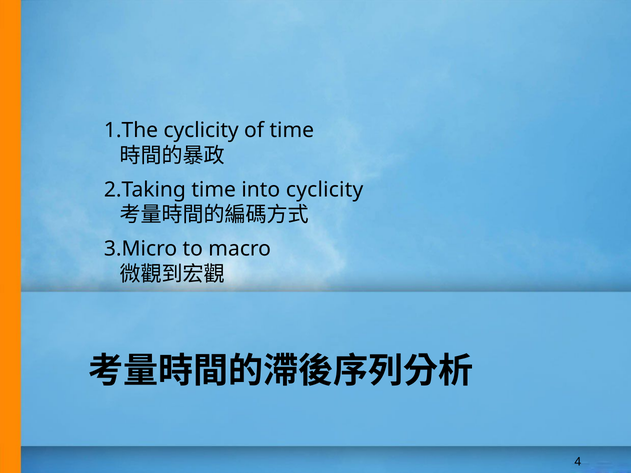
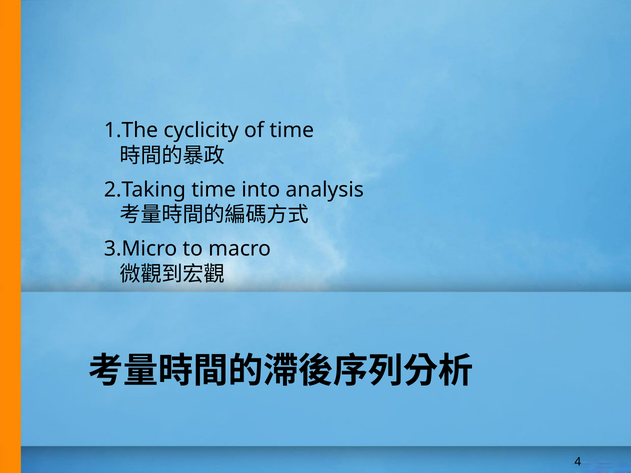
into cyclicity: cyclicity -> analysis
